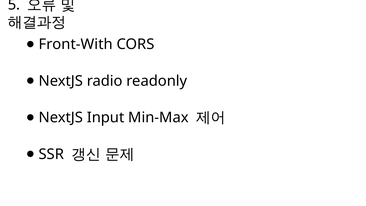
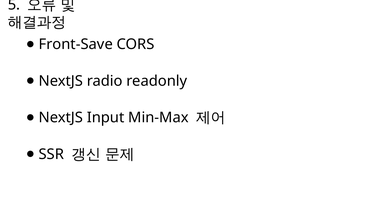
Front-With: Front-With -> Front-Save
